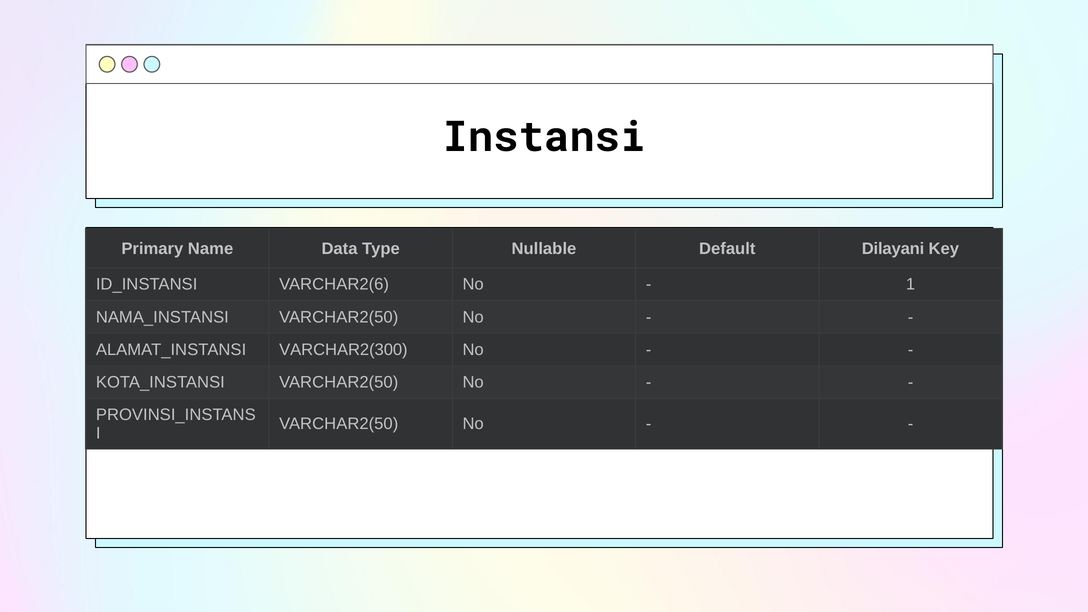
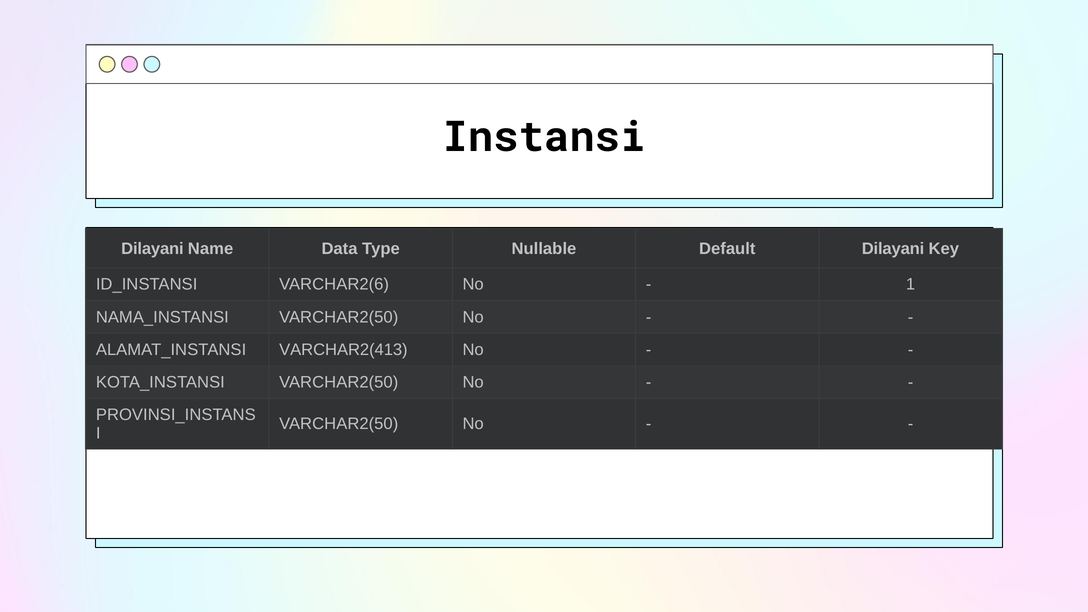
Primary at (152, 249): Primary -> Dilayani
VARCHAR2(300: VARCHAR2(300 -> VARCHAR2(413
